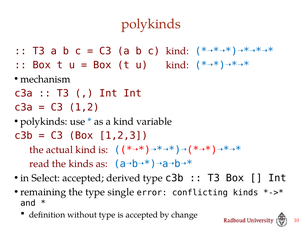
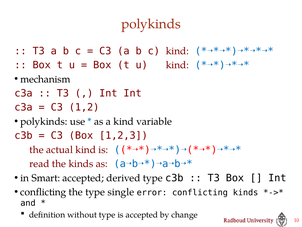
Select: Select -> Smart
remaining at (43, 192): remaining -> conflicting
